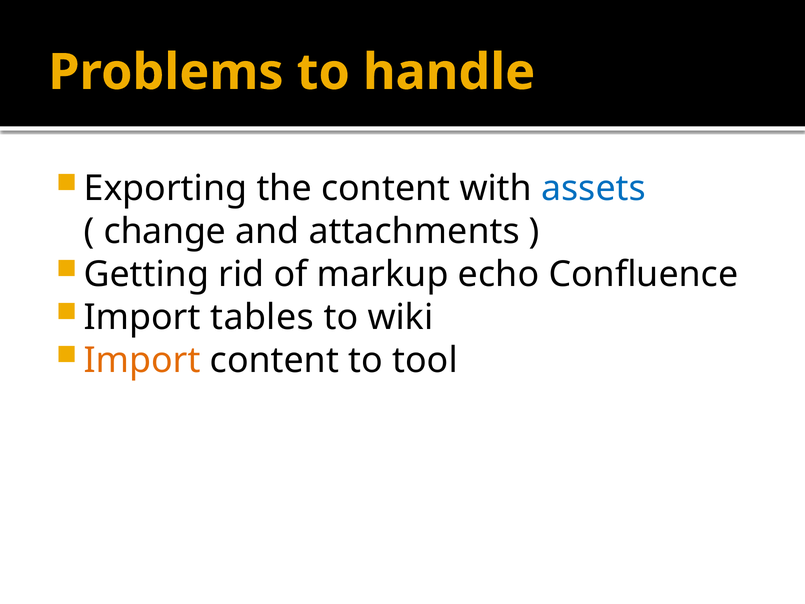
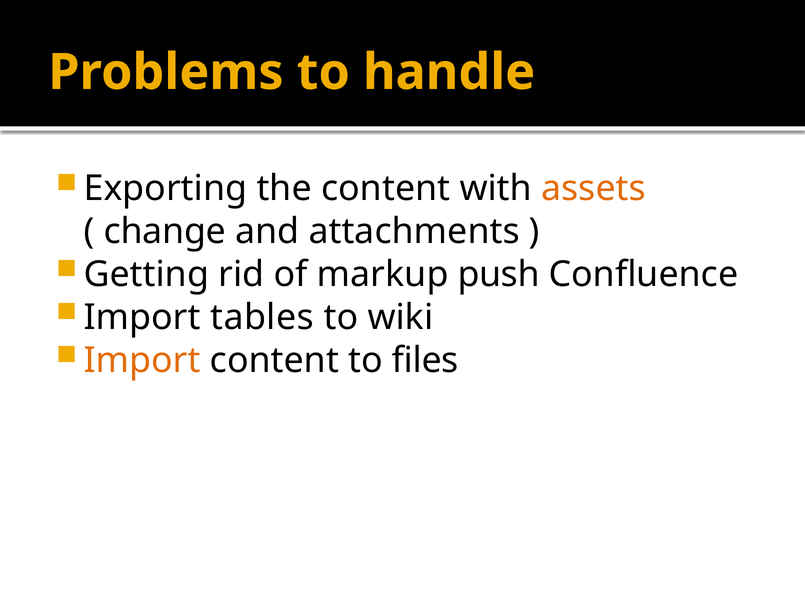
assets colour: blue -> orange
echo: echo -> push
tool: tool -> files
